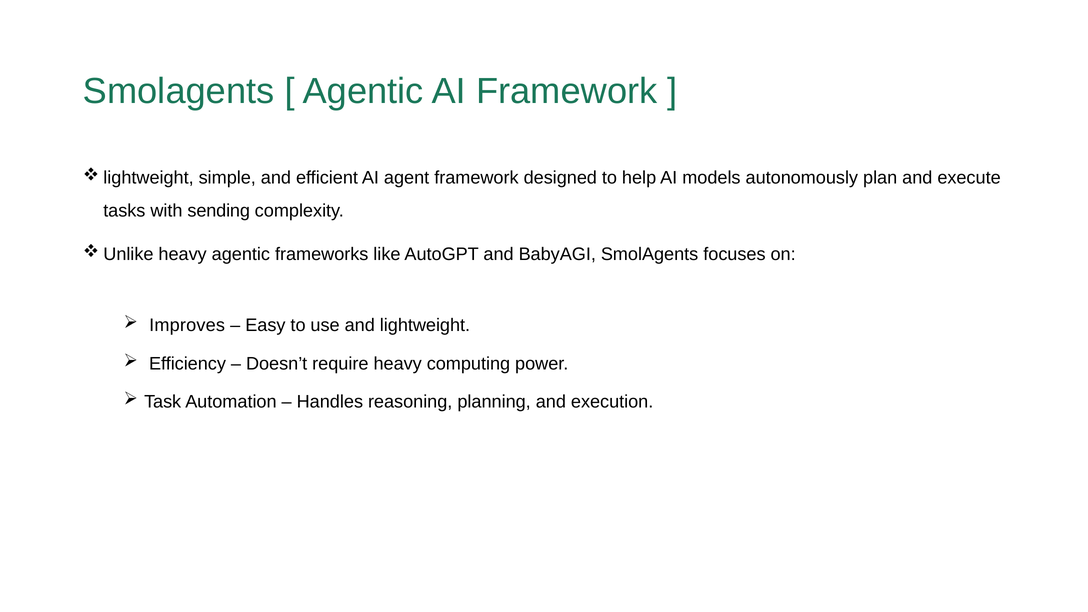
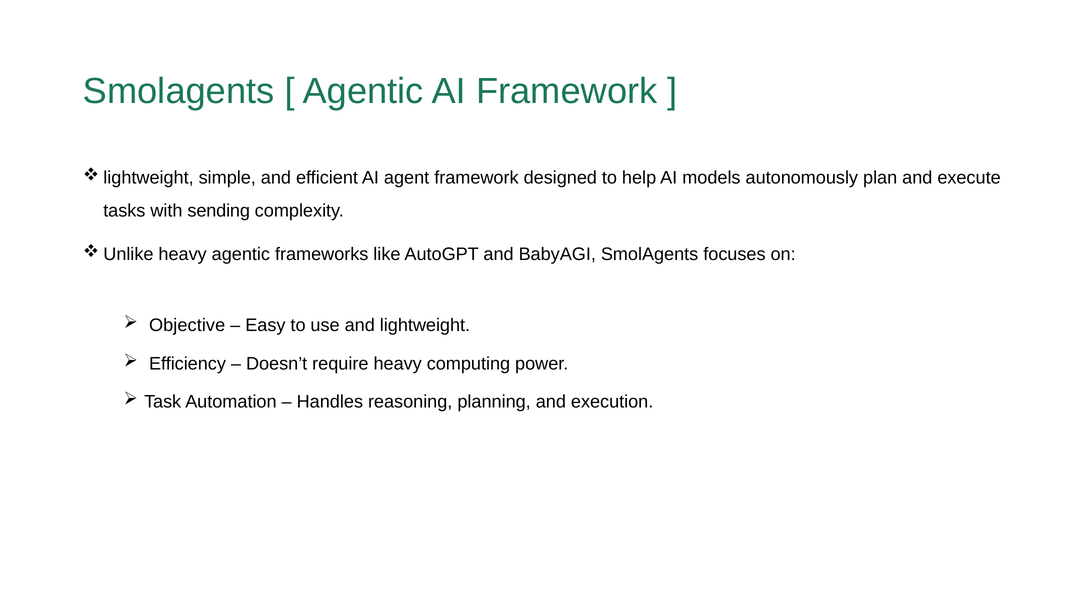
Improves: Improves -> Objective
